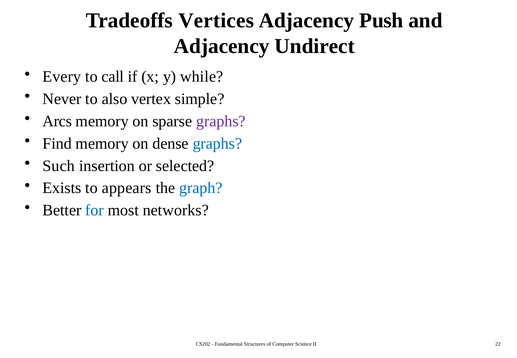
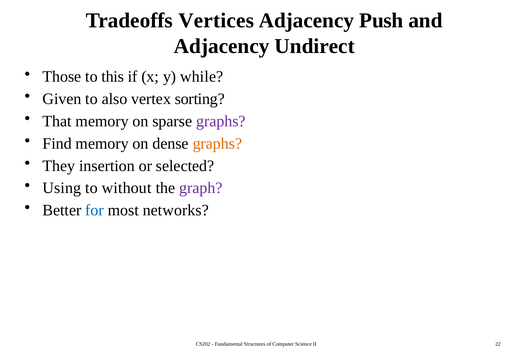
Every: Every -> Those
call: call -> this
Never: Never -> Given
simple: simple -> sorting
Arcs: Arcs -> That
graphs at (217, 143) colour: blue -> orange
Such: Such -> They
Exists: Exists -> Using
appears: appears -> without
graph colour: blue -> purple
